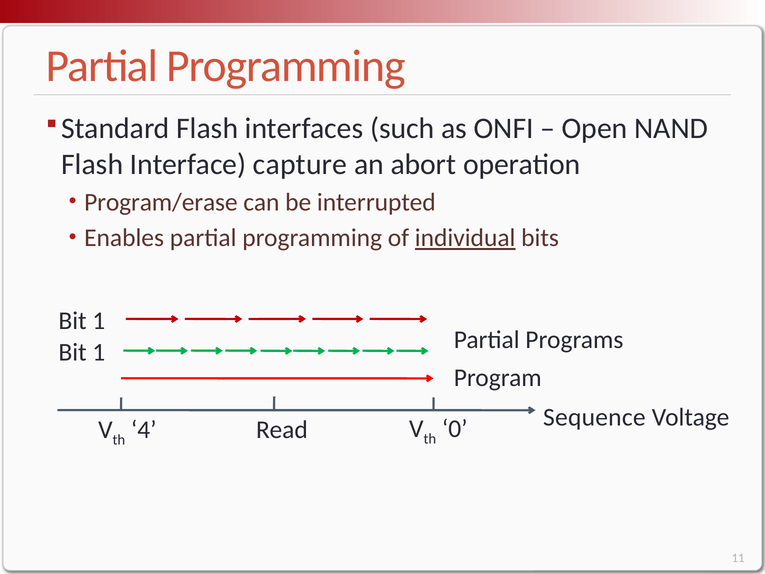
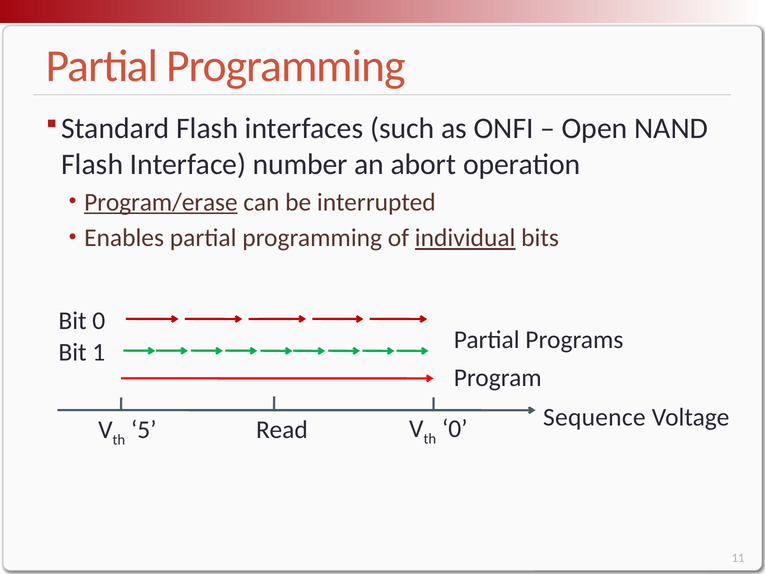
capture: capture -> number
Program/erase underline: none -> present
1 at (99, 320): 1 -> 0
4: 4 -> 5
